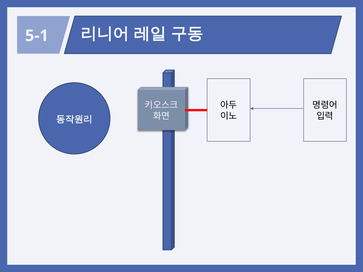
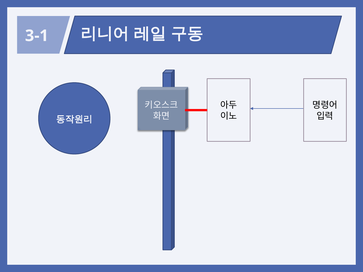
5-1: 5-1 -> 3-1
